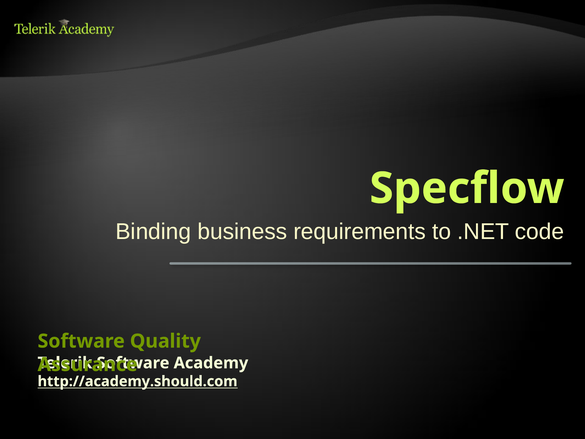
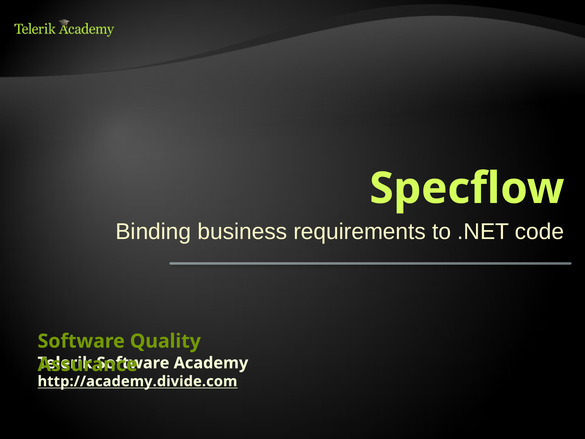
http://academy.should.com: http://academy.should.com -> http://academy.divide.com
